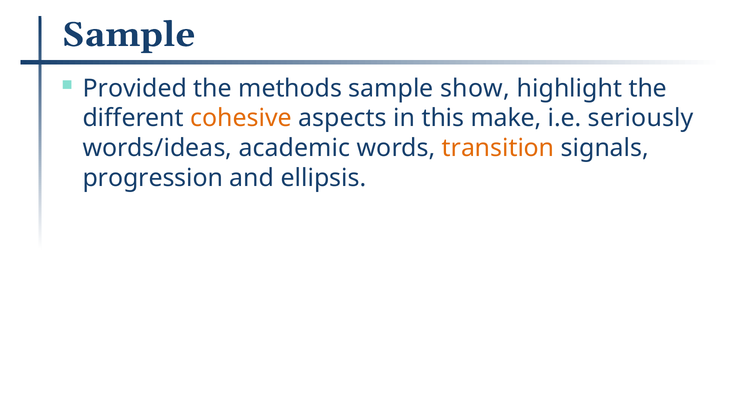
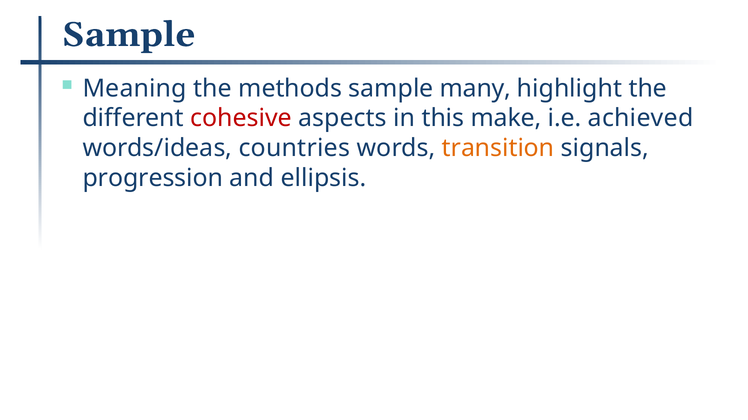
Provided: Provided -> Meaning
show: show -> many
cohesive colour: orange -> red
seriously: seriously -> achieved
academic: academic -> countries
